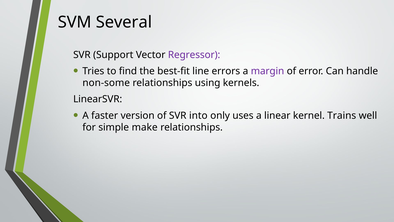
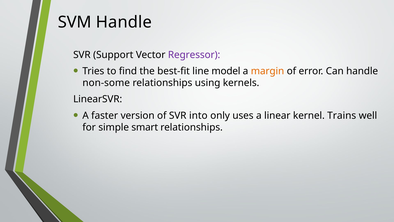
SVM Several: Several -> Handle
errors: errors -> model
margin colour: purple -> orange
make: make -> smart
